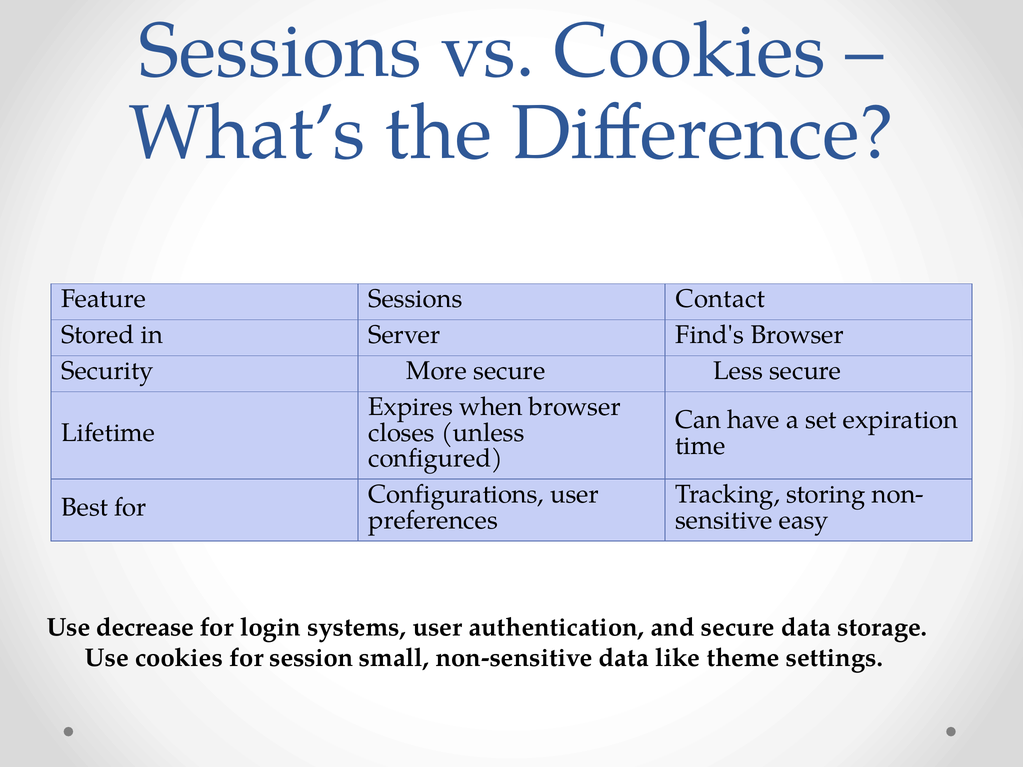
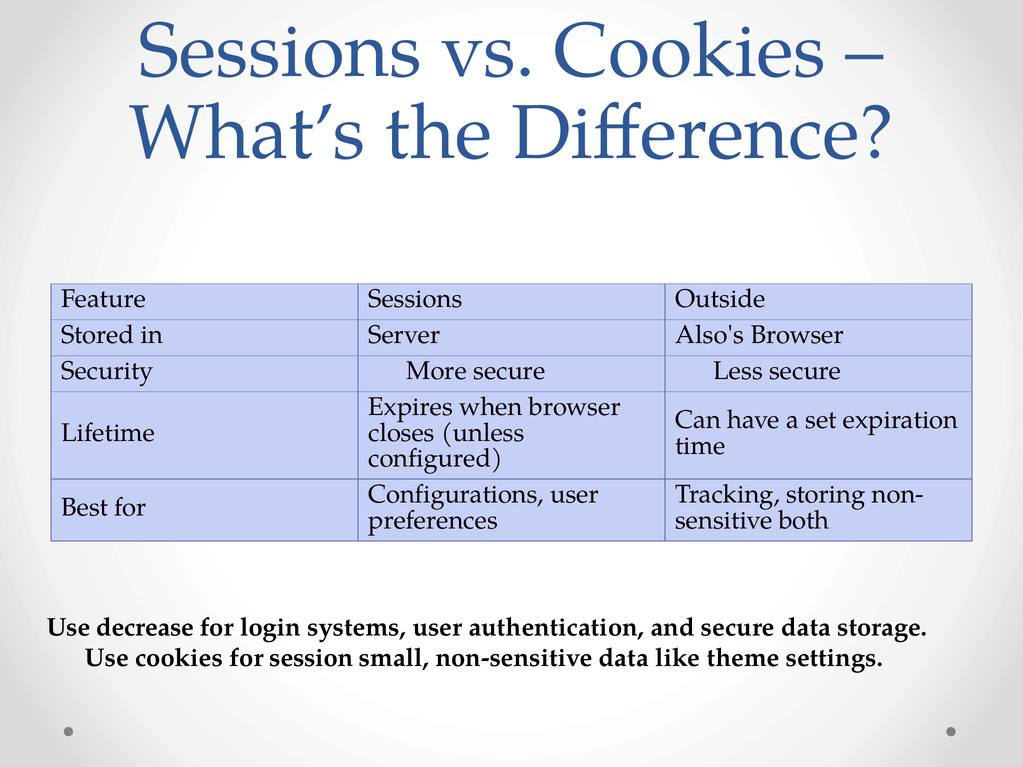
Contact: Contact -> Outside
Find's: Find's -> Also's
easy: easy -> both
